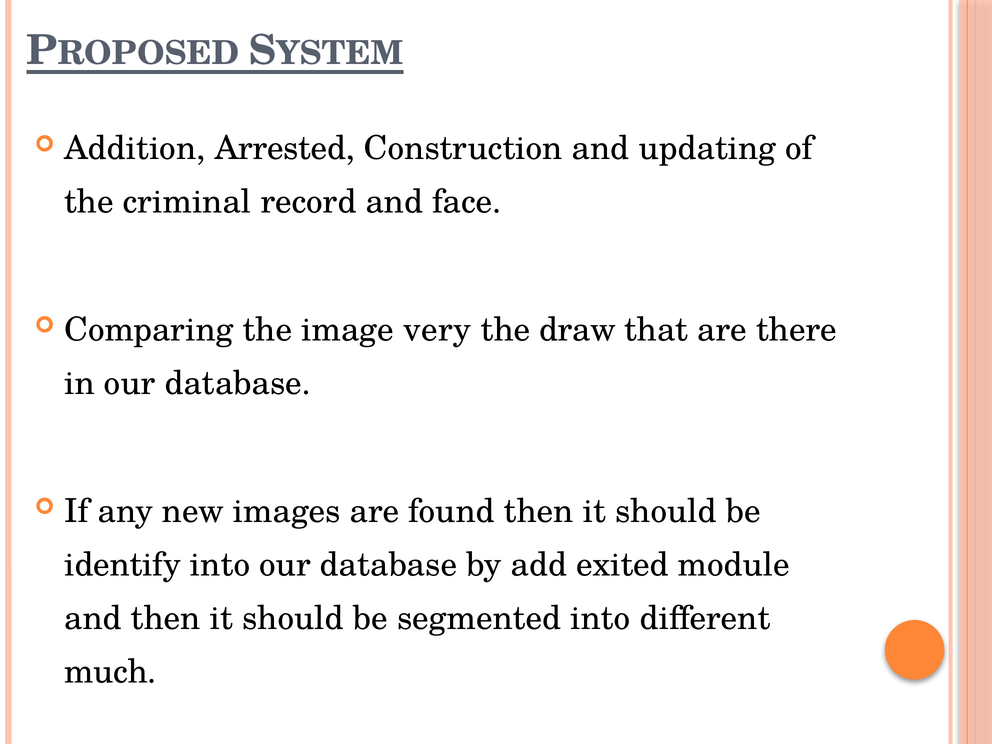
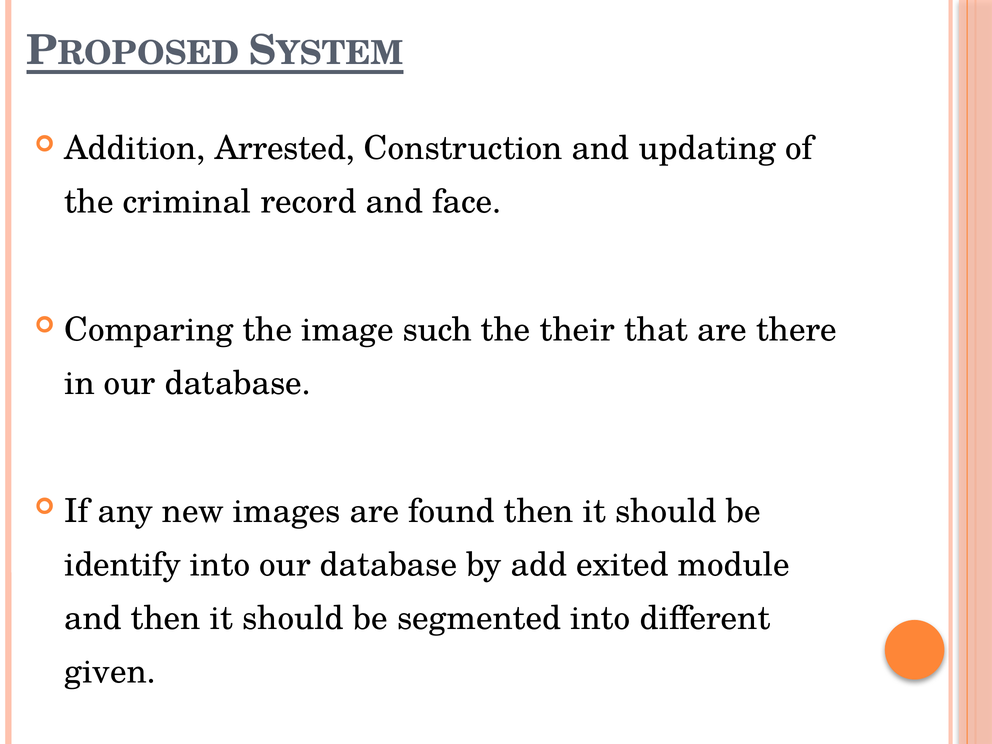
very: very -> such
draw: draw -> their
much: much -> given
